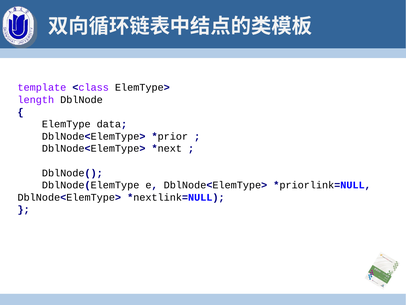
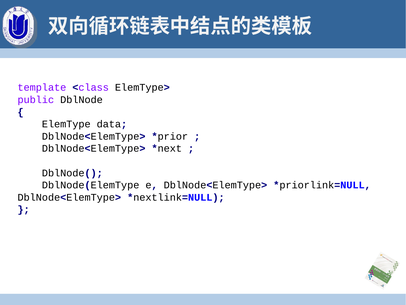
length: length -> public
